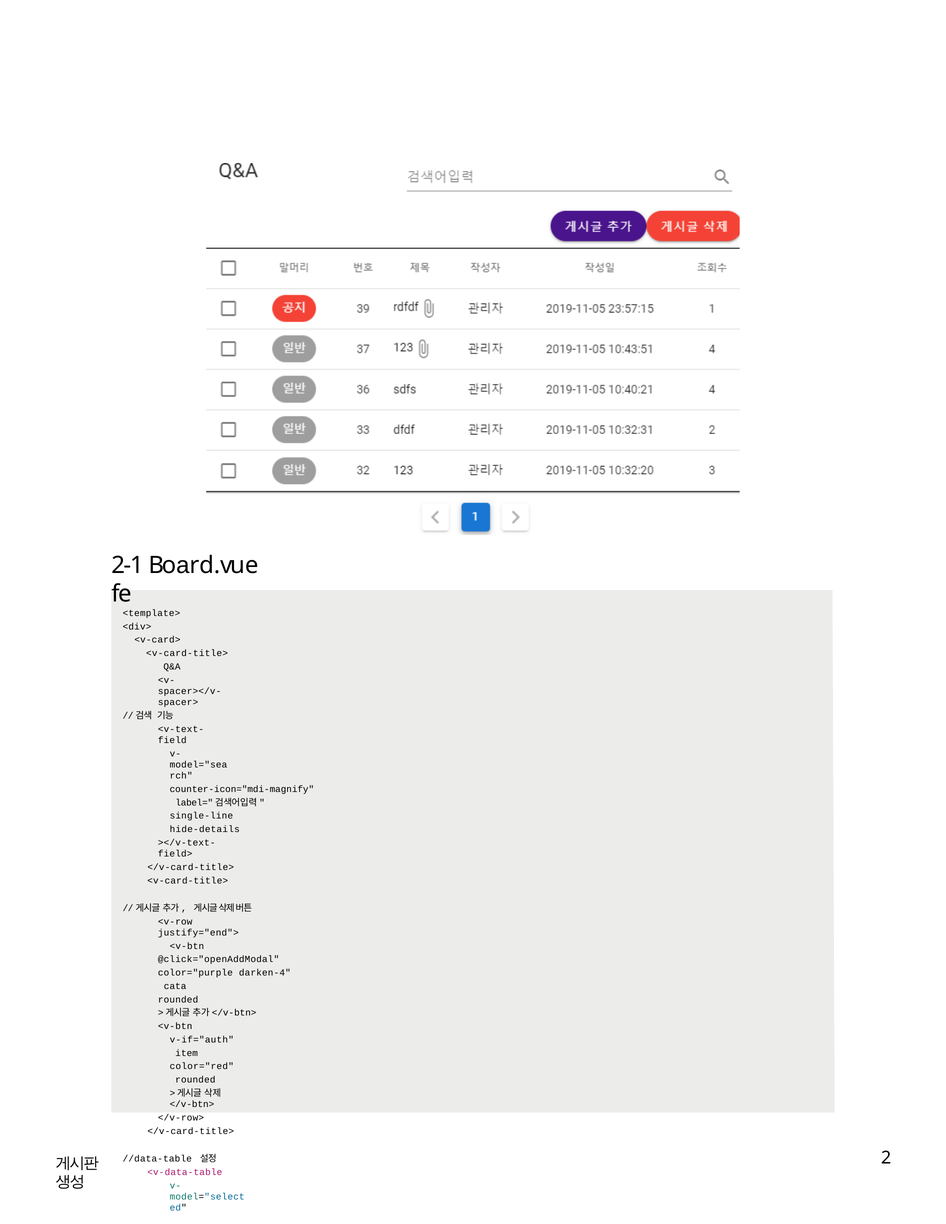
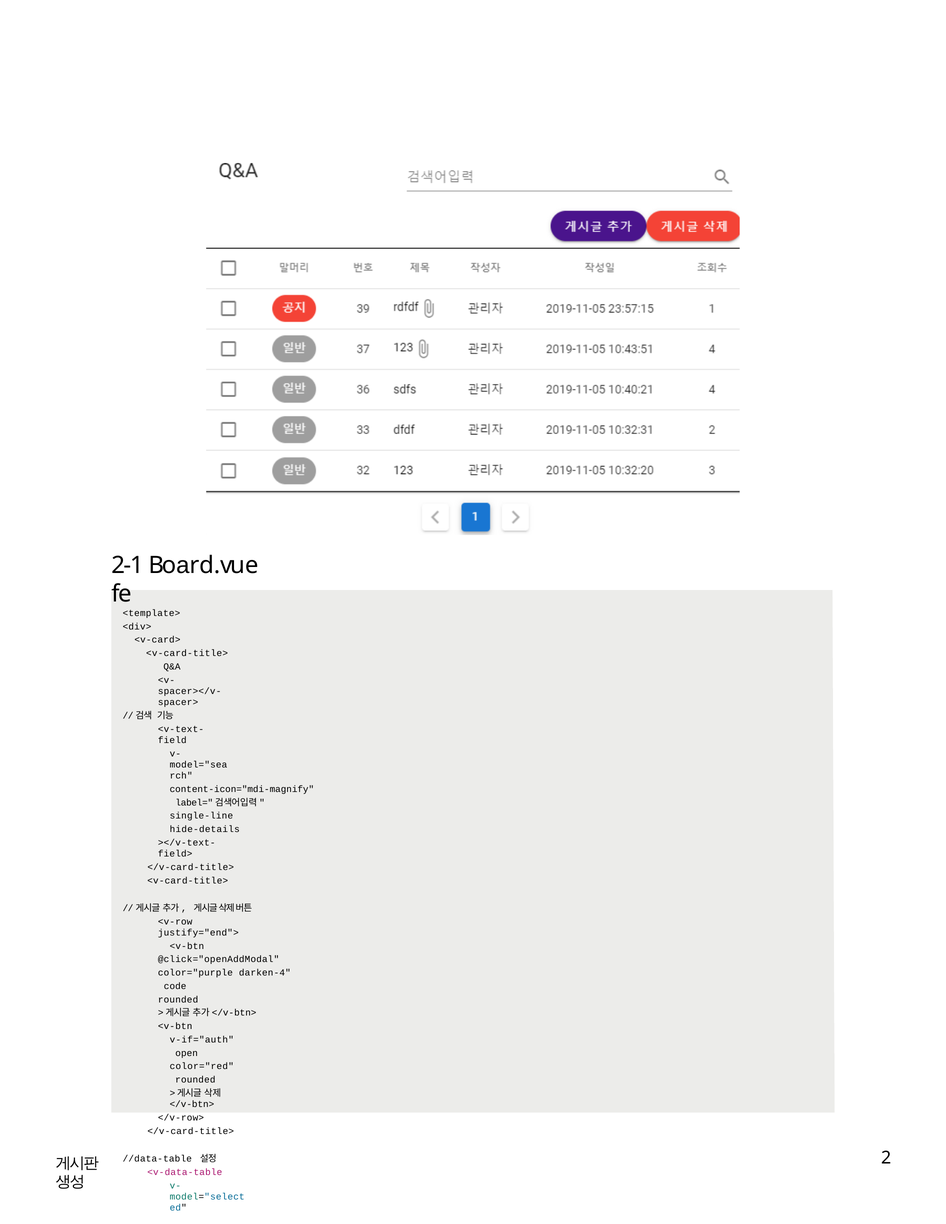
counter-icon="mdi-magnify: counter-icon="mdi-magnify -> content-icon="mdi-magnify
cata: cata -> code
item: item -> open
